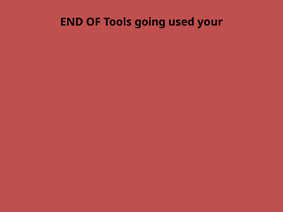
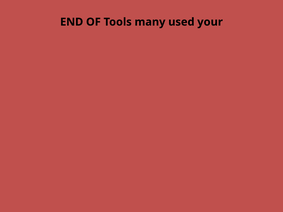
going: going -> many
